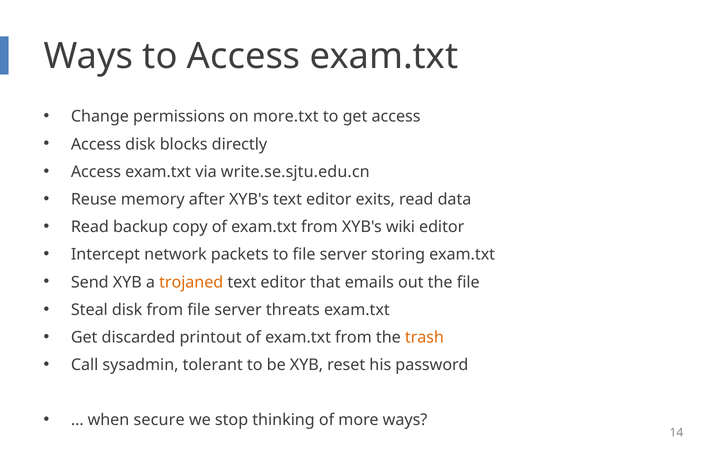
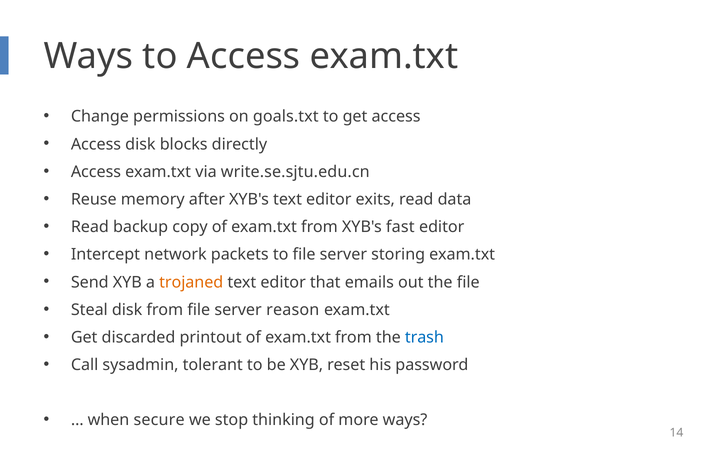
more.txt: more.txt -> goals.txt
wiki: wiki -> fast
threats: threats -> reason
trash colour: orange -> blue
